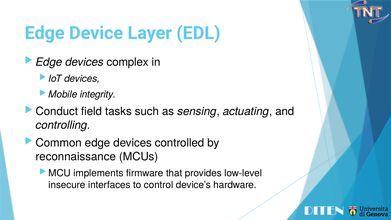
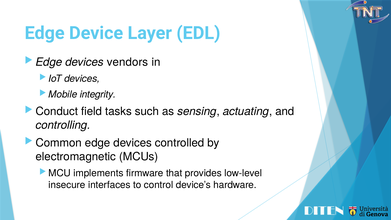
complex: complex -> vendors
reconnaissance: reconnaissance -> electromagnetic
